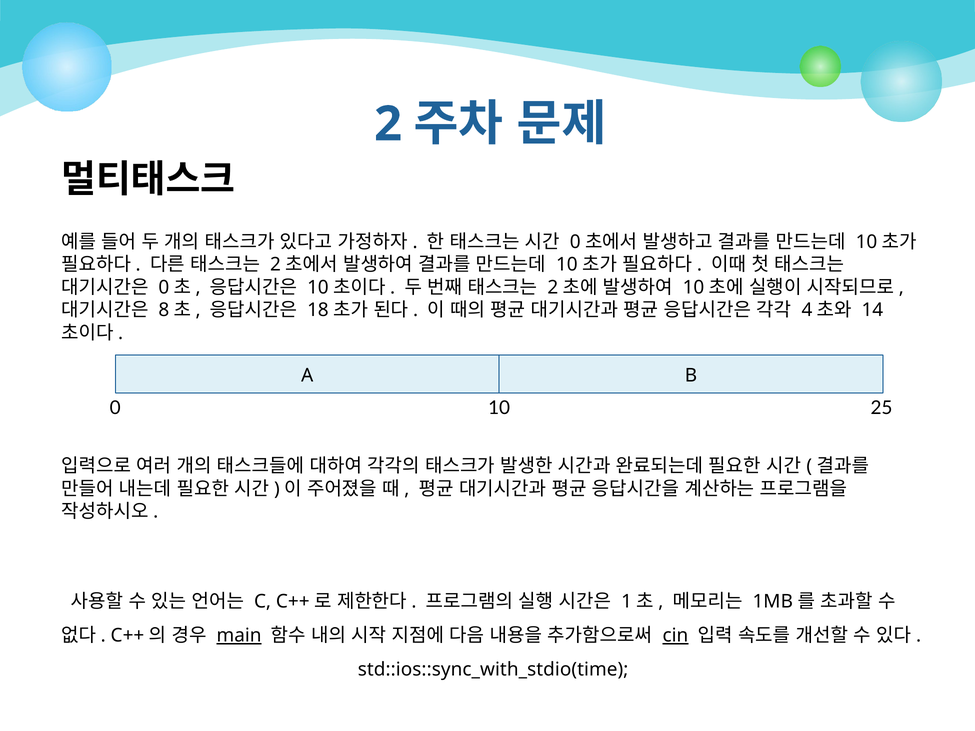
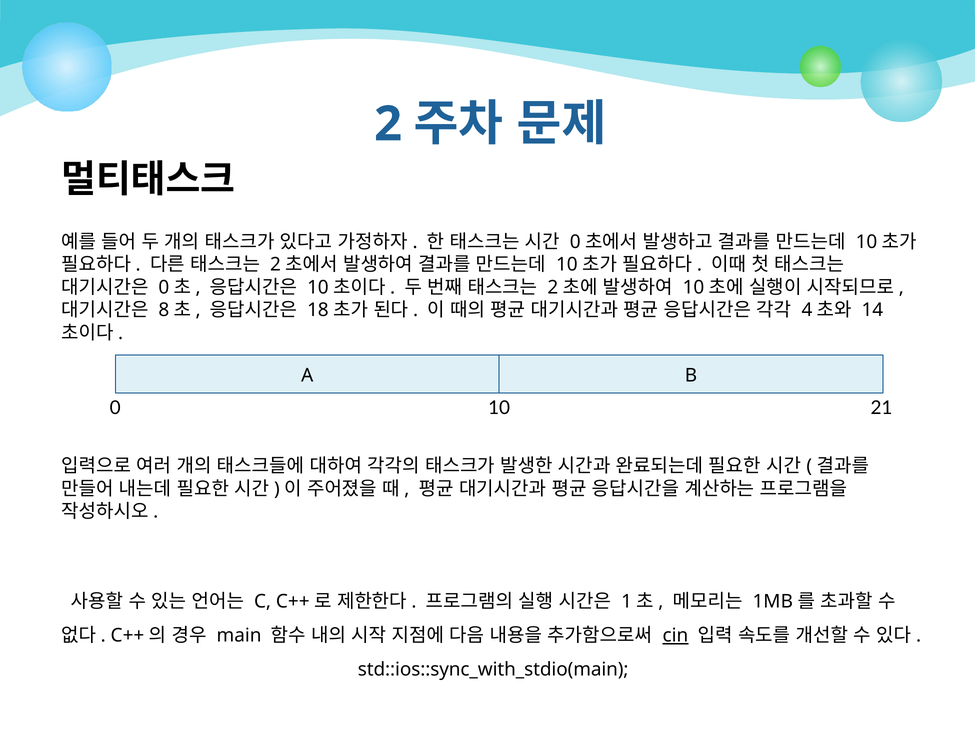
25: 25 -> 21
main underline: present -> none
std::ios::sync_with_stdio(time: std::ios::sync_with_stdio(time -> std::ios::sync_with_stdio(main
